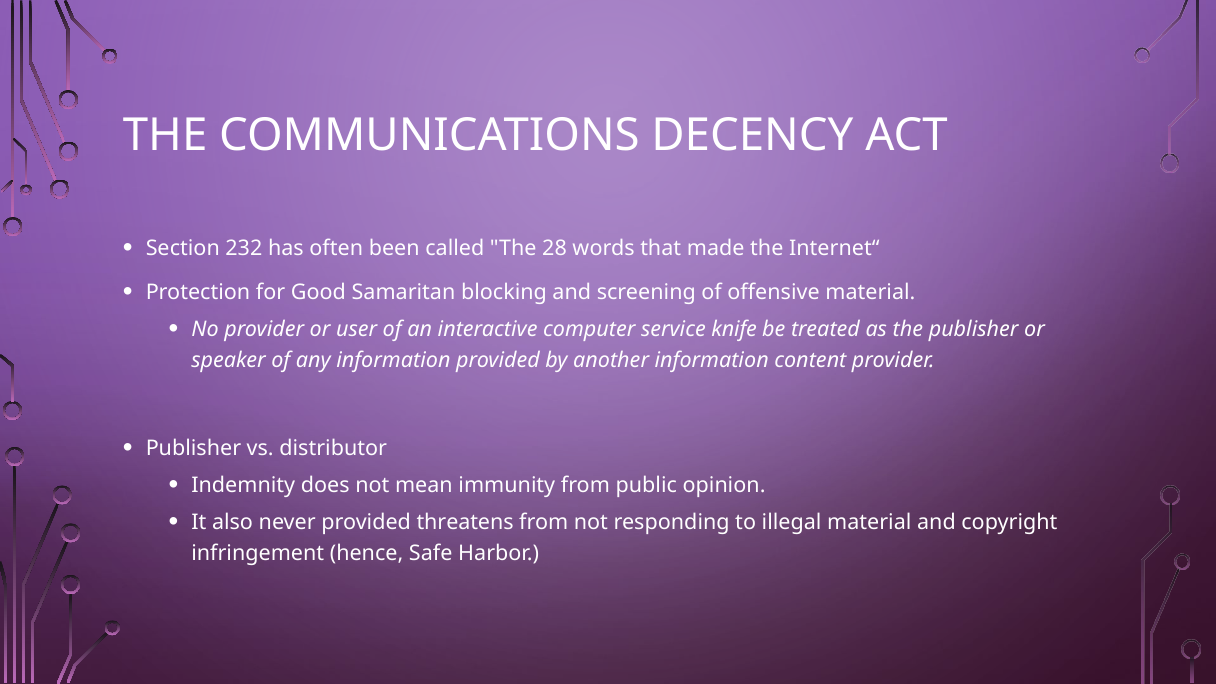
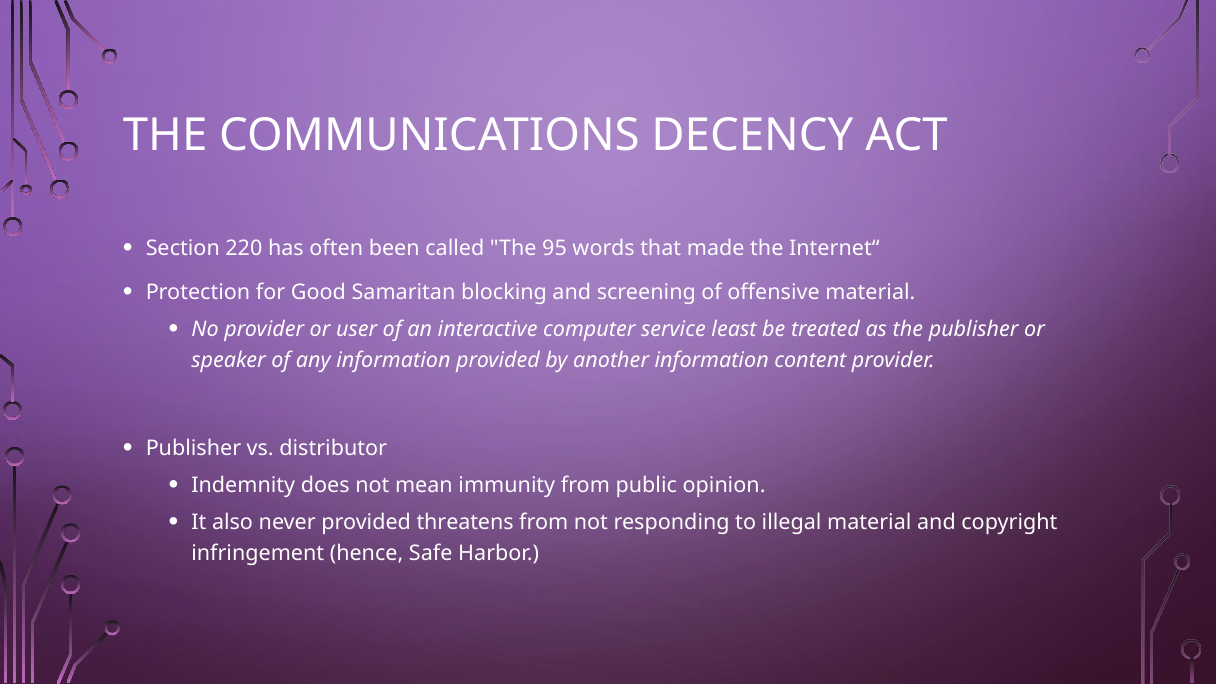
232: 232 -> 220
28: 28 -> 95
knife: knife -> least
